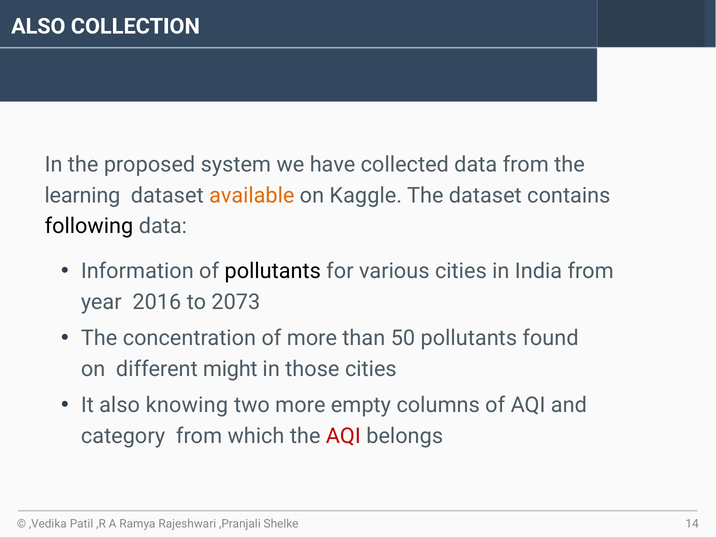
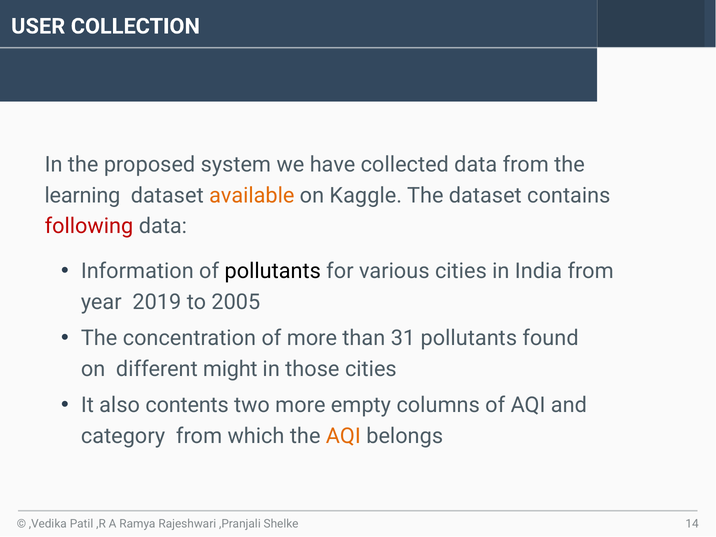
ALSO at (38, 26): ALSO -> USER
following colour: black -> red
2016: 2016 -> 2019
2073: 2073 -> 2005
50: 50 -> 31
knowing: knowing -> contents
AQI at (343, 436) colour: red -> orange
